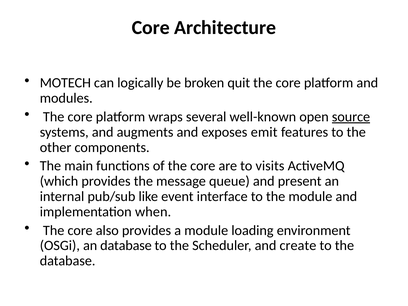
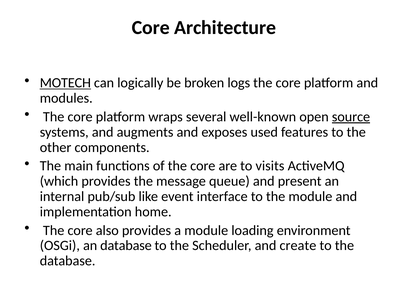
MOTECH underline: none -> present
quit: quit -> logs
emit: emit -> used
when: when -> home
